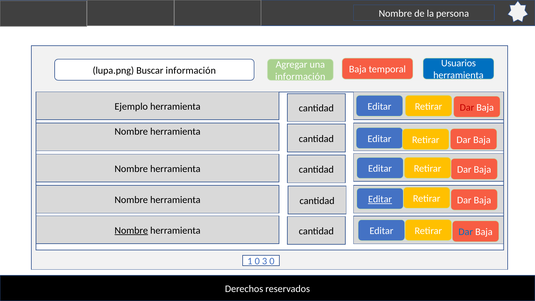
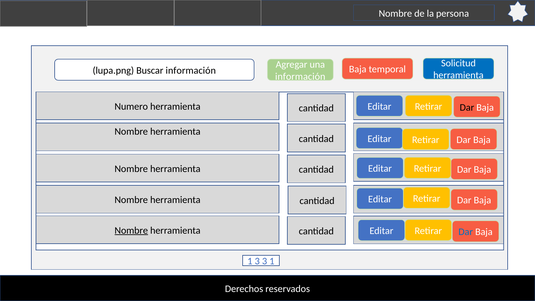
Usuarios: Usuarios -> Solicitud
Ejemplo: Ejemplo -> Numero
Dar at (467, 107) colour: red -> black
Editar at (380, 199) underline: present -> none
1 0: 0 -> 3
3 0: 0 -> 1
